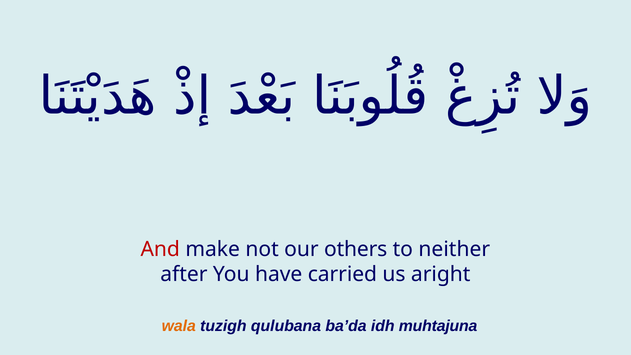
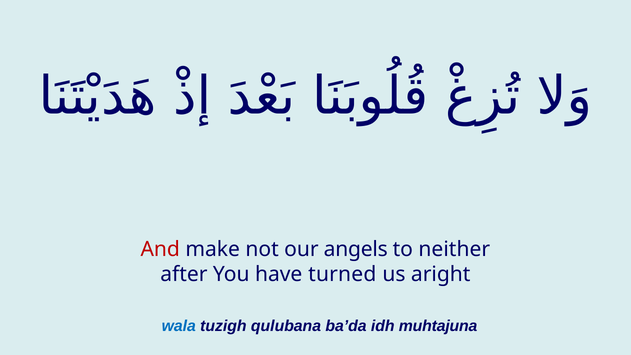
others: others -> angels
carried: carried -> turned
wala colour: orange -> blue
